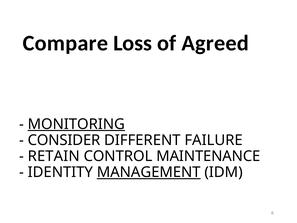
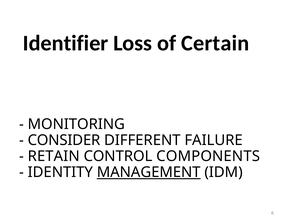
Compare: Compare -> Identifier
Agreed: Agreed -> Certain
MONITORING underline: present -> none
MAINTENANCE: MAINTENANCE -> COMPONENTS
